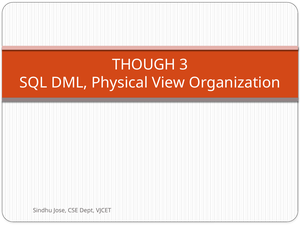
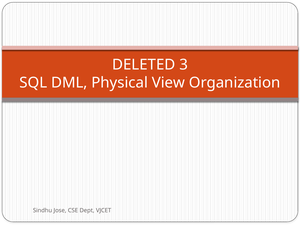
THOUGH: THOUGH -> DELETED
